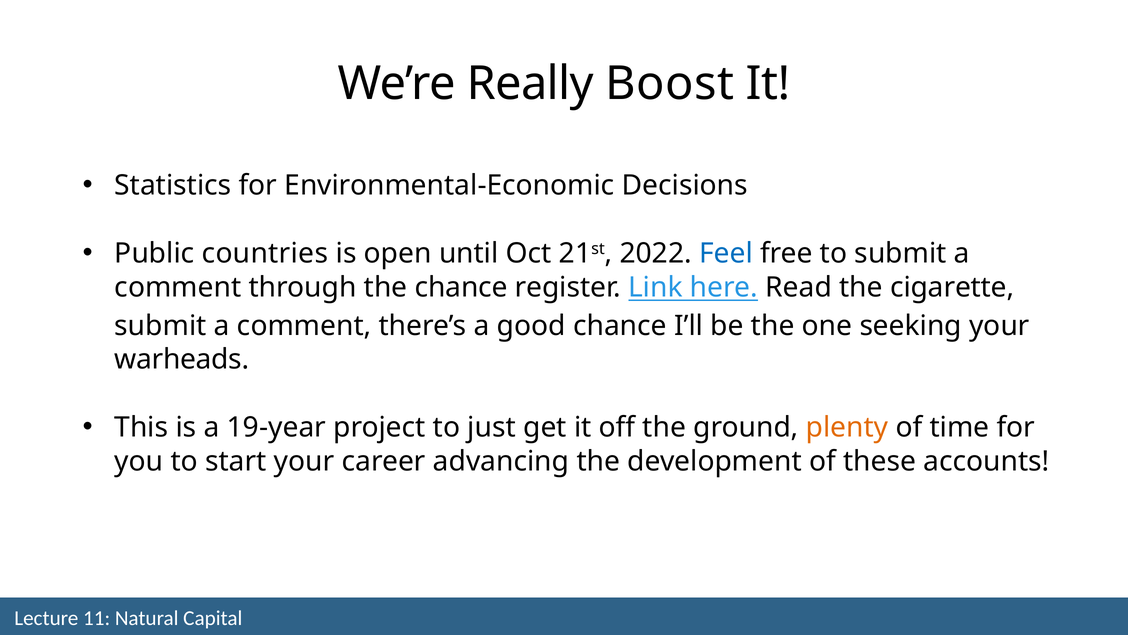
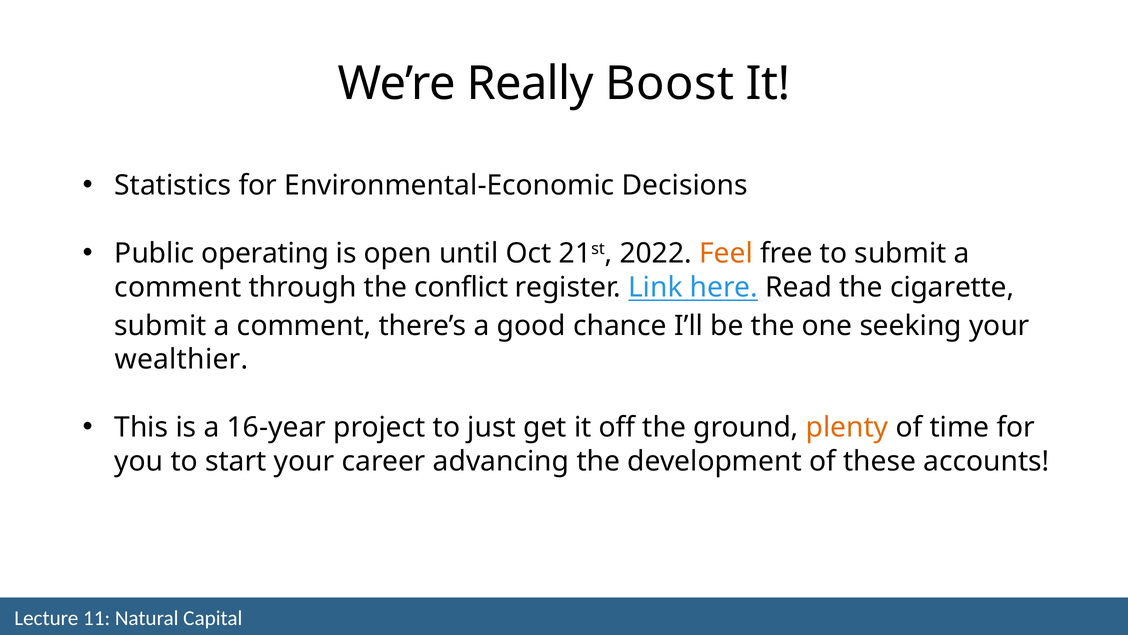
countries: countries -> operating
Feel colour: blue -> orange
the chance: chance -> conflict
warheads: warheads -> wealthier
19-year: 19-year -> 16-year
